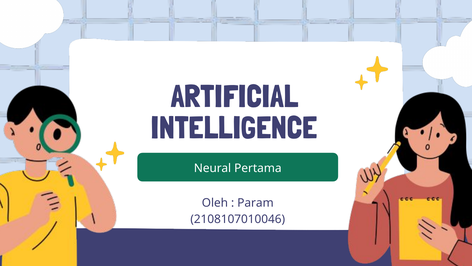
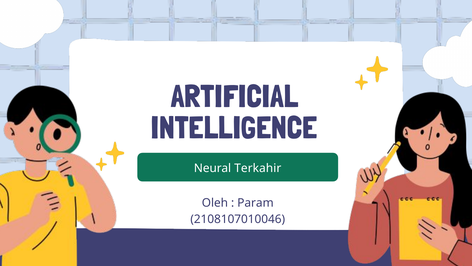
Pertama: Pertama -> Terkahir
